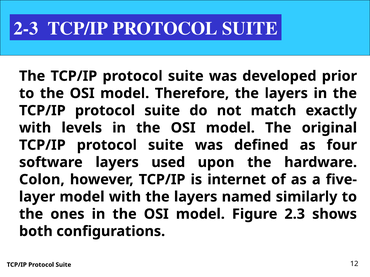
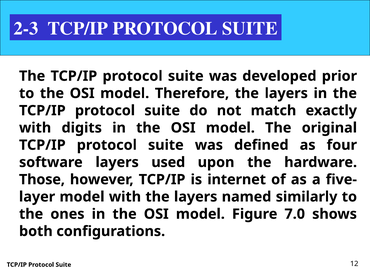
levels: levels -> digits
Colon: Colon -> Those
2.3: 2.3 -> 7.0
